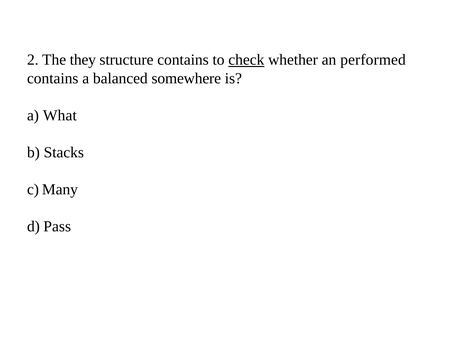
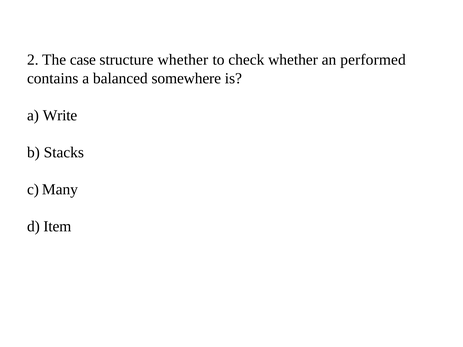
they: they -> case
structure contains: contains -> whether
check underline: present -> none
What: What -> Write
Pass: Pass -> Item
